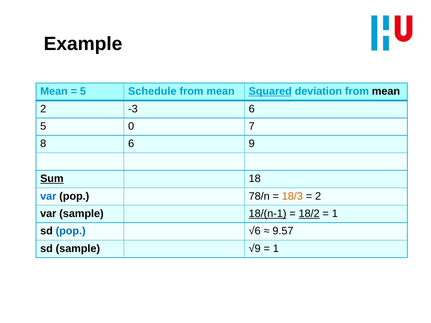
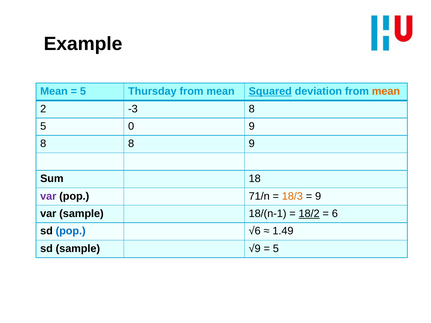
Schedule: Schedule -> Thursday
mean at (386, 91) colour: black -> orange
-3 6: 6 -> 8
0 7: 7 -> 9
8 6: 6 -> 8
Sum underline: present -> none
var at (48, 196) colour: blue -> purple
78/n: 78/n -> 71/n
2 at (318, 196): 2 -> 9
18/(n-1 underline: present -> none
1 at (335, 214): 1 -> 6
9.57: 9.57 -> 1.49
1 at (276, 249): 1 -> 5
